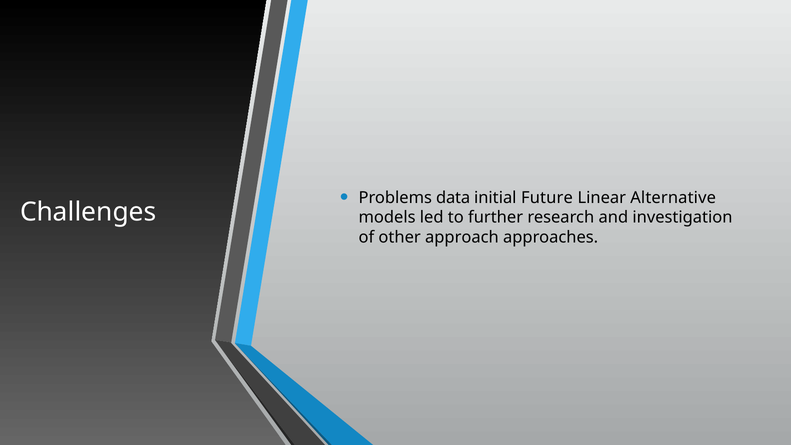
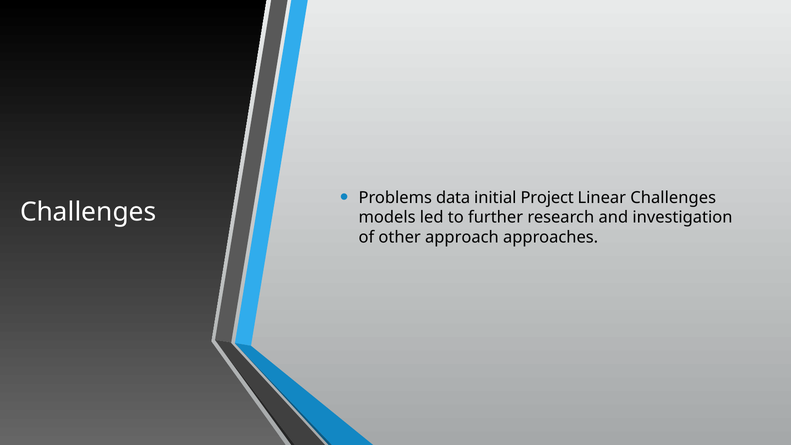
Future: Future -> Project
Linear Alternative: Alternative -> Challenges
